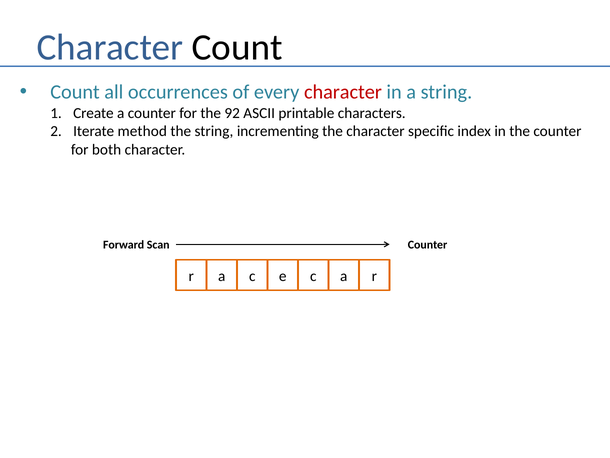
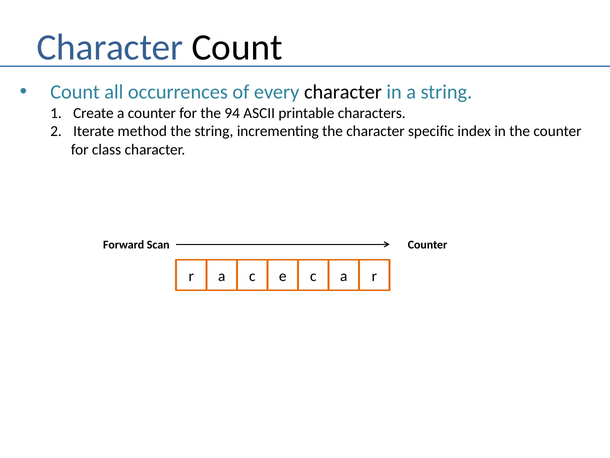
character at (343, 92) colour: red -> black
92: 92 -> 94
both: both -> class
